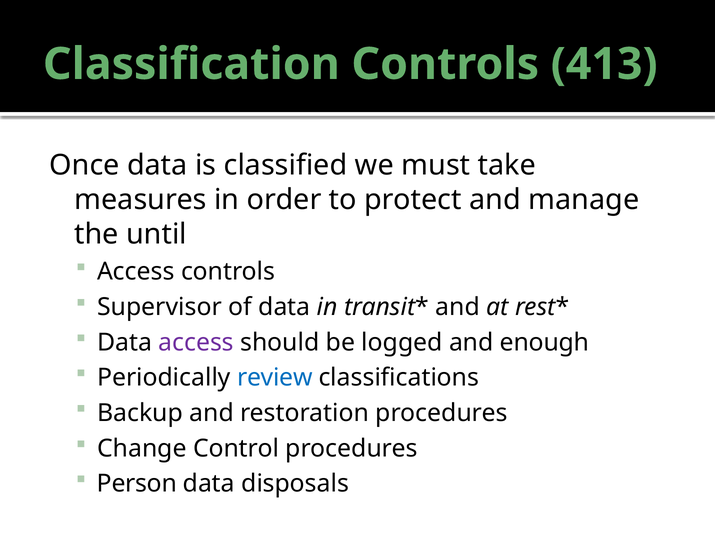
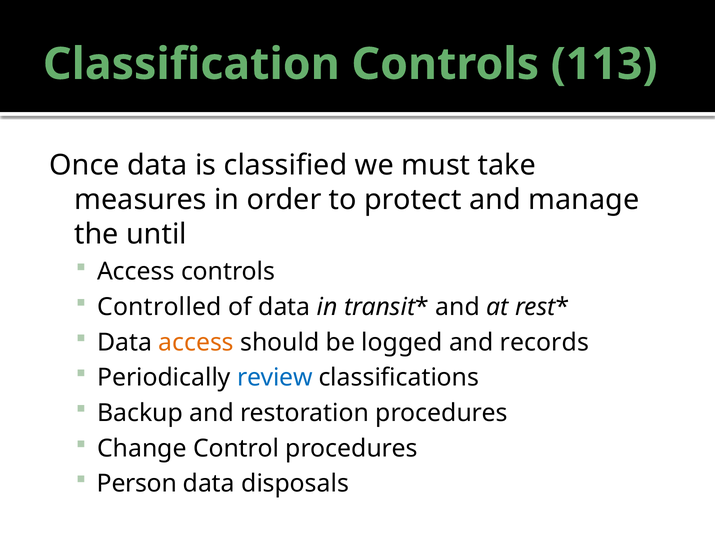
413: 413 -> 113
Supervisor: Supervisor -> Controlled
access at (196, 343) colour: purple -> orange
enough: enough -> records
